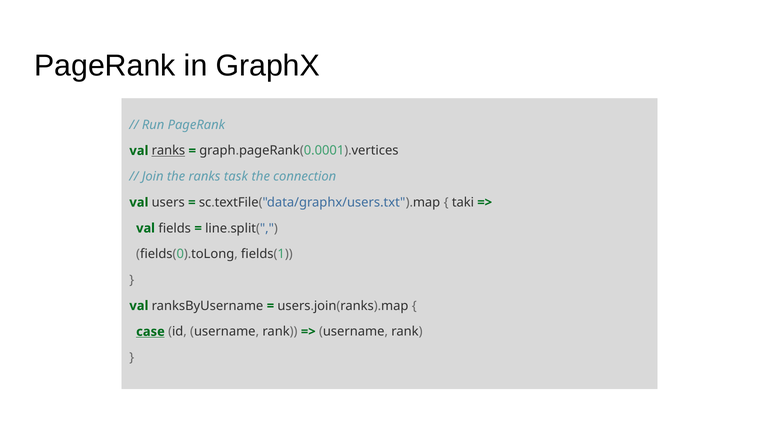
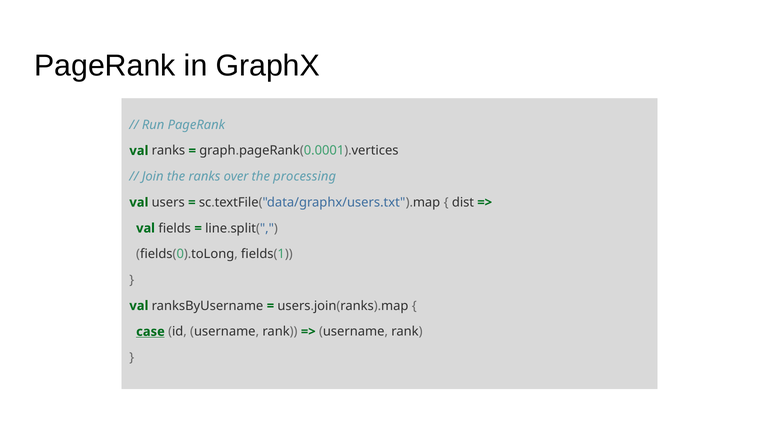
ranks at (168, 151) underline: present -> none
task: task -> over
connection: connection -> processing
taki: taki -> dist
